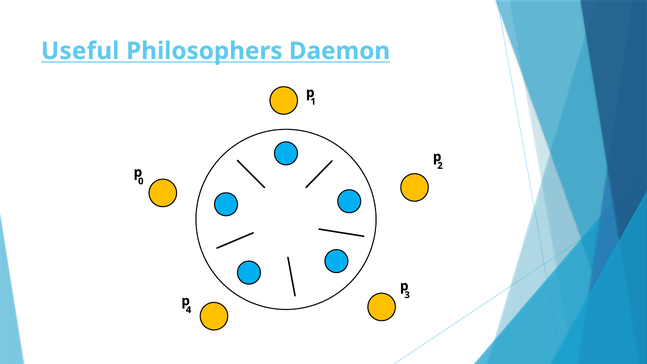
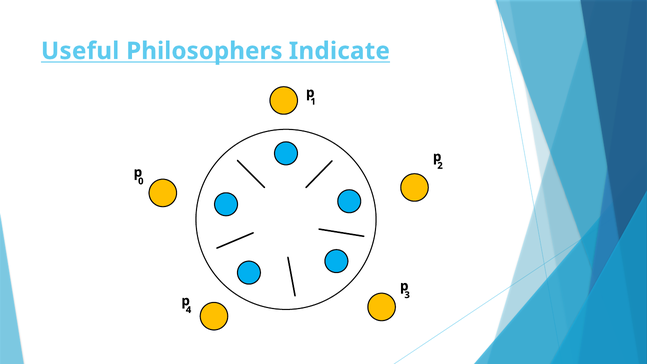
Daemon: Daemon -> Indicate
